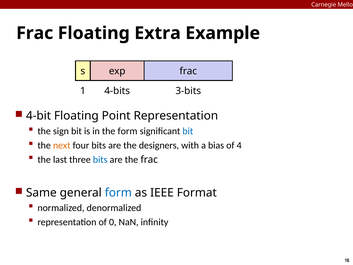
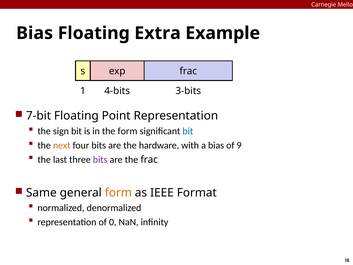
Frac at (35, 33): Frac -> Bias
4-bit: 4-bit -> 7-bit
designers: designers -> hardware
4: 4 -> 9
bits at (100, 159) colour: blue -> purple
form at (118, 193) colour: blue -> orange
